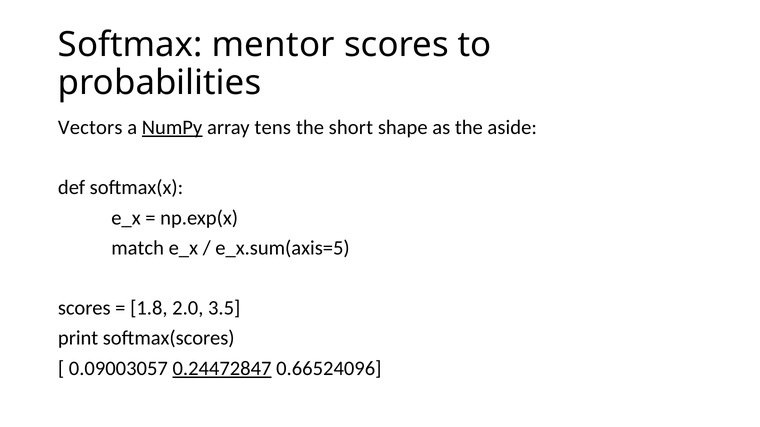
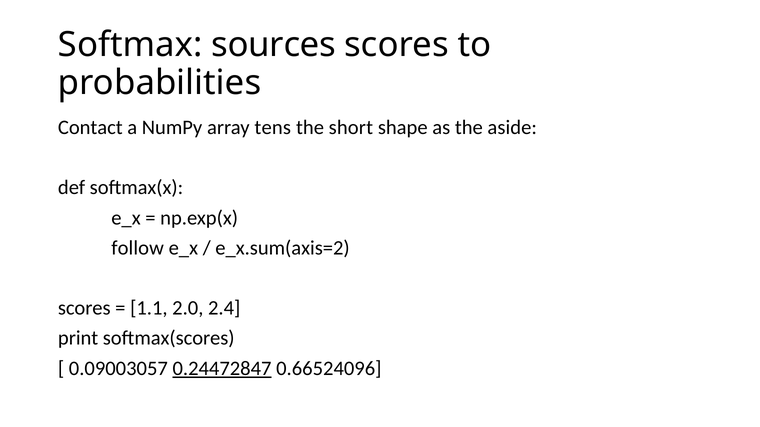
mentor: mentor -> sources
Vectors: Vectors -> Contact
NumPy underline: present -> none
match: match -> follow
e_x.sum(axis=5: e_x.sum(axis=5 -> e_x.sum(axis=2
1.8: 1.8 -> 1.1
3.5: 3.5 -> 2.4
